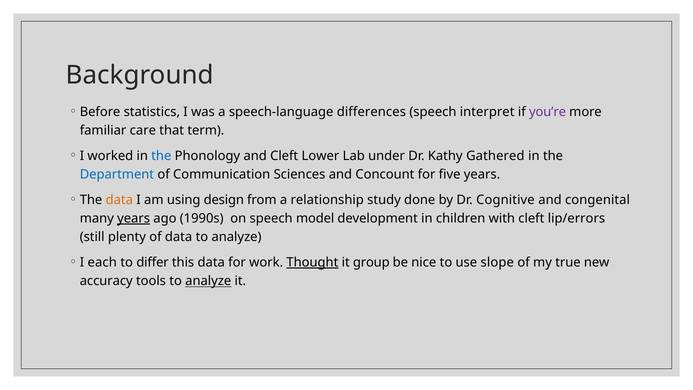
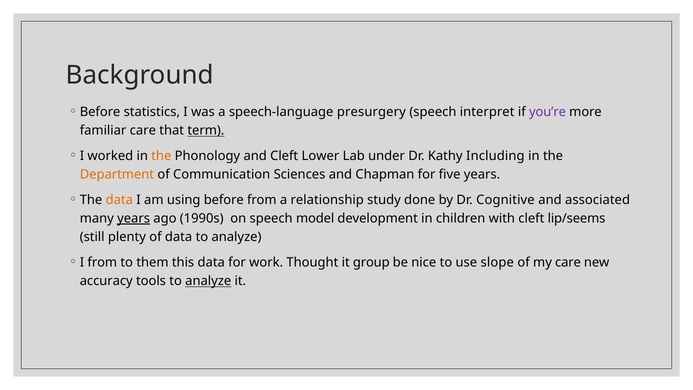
differences: differences -> presurgery
term underline: none -> present
the at (161, 156) colour: blue -> orange
Gathered: Gathered -> Including
Department colour: blue -> orange
Concount: Concount -> Chapman
using design: design -> before
congenital: congenital -> associated
lip/errors: lip/errors -> lip/seems
I each: each -> from
differ: differ -> them
Thought underline: present -> none
my true: true -> care
